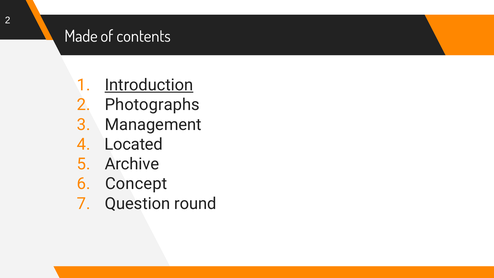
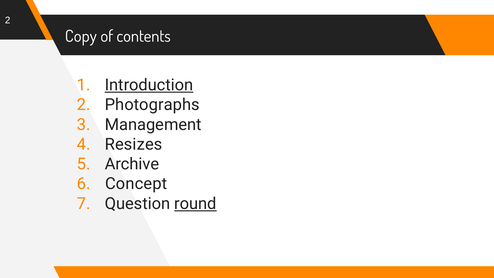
Made: Made -> Copy
Located: Located -> Resizes
round underline: none -> present
